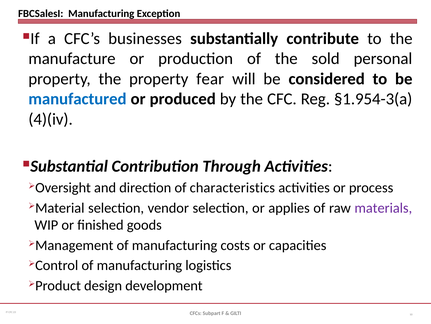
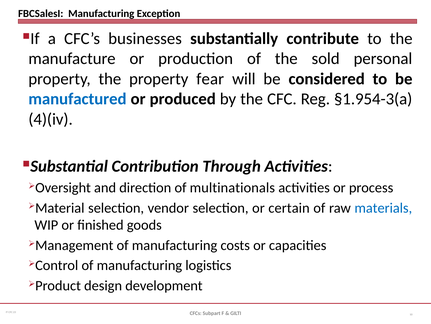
characteristics: characteristics -> multinationals
applies: applies -> certain
materials colour: purple -> blue
